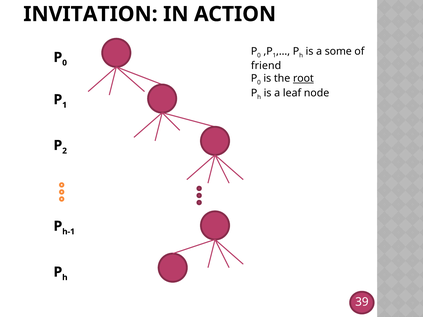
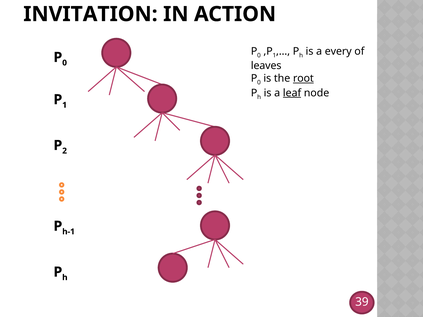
some: some -> every
friend: friend -> leaves
leaf underline: none -> present
